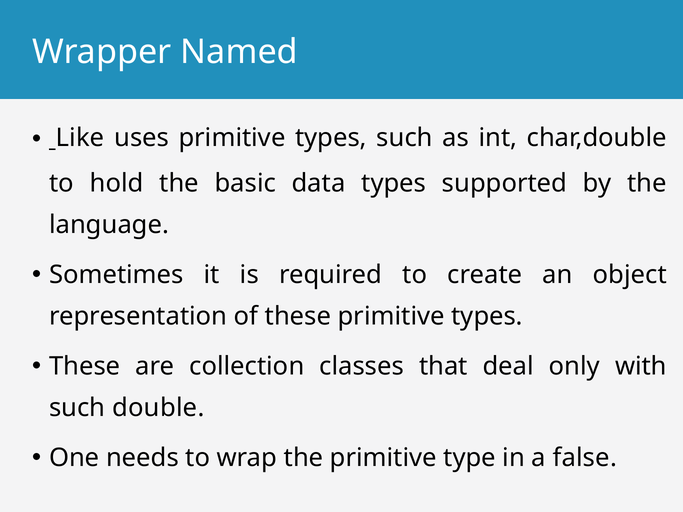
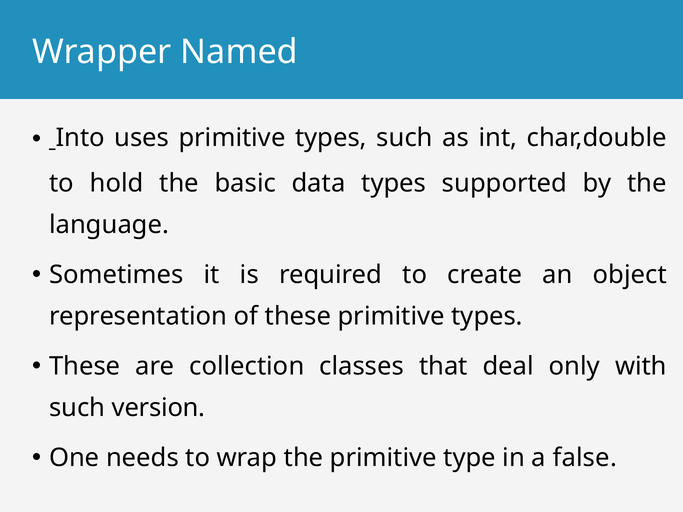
Like: Like -> Into
double: double -> version
